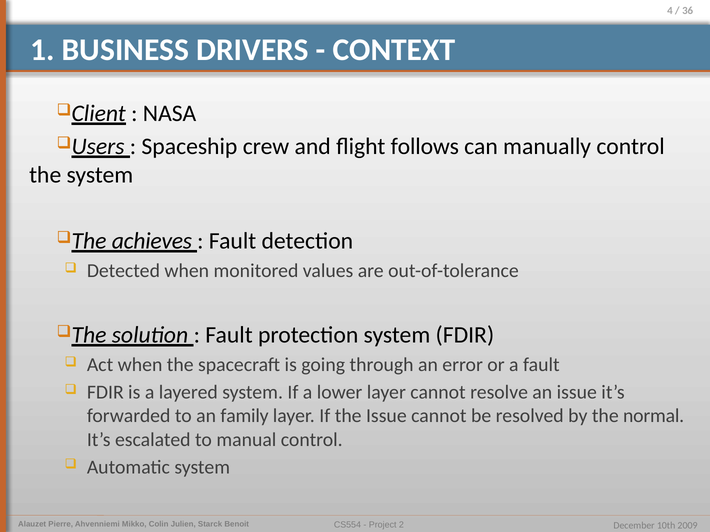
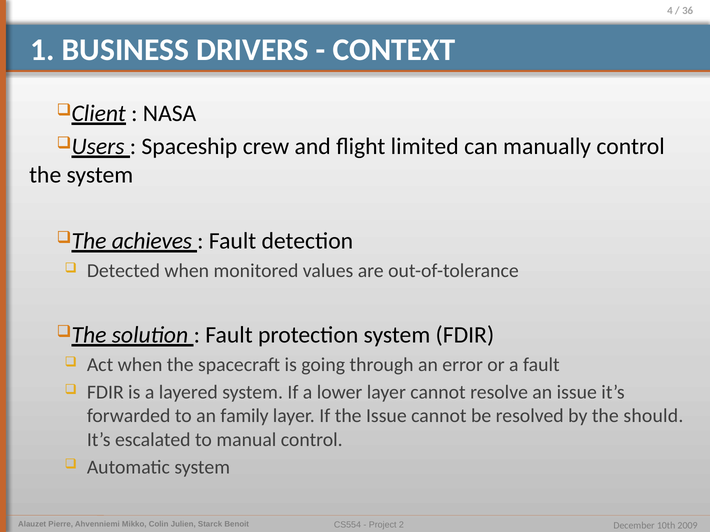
follows: follows -> limited
normal: normal -> should
